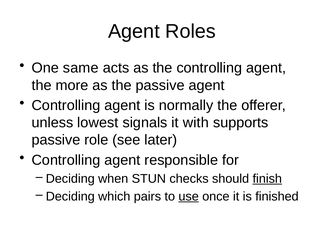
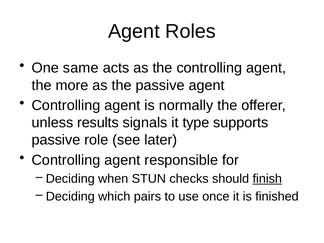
lowest: lowest -> results
with: with -> type
use underline: present -> none
